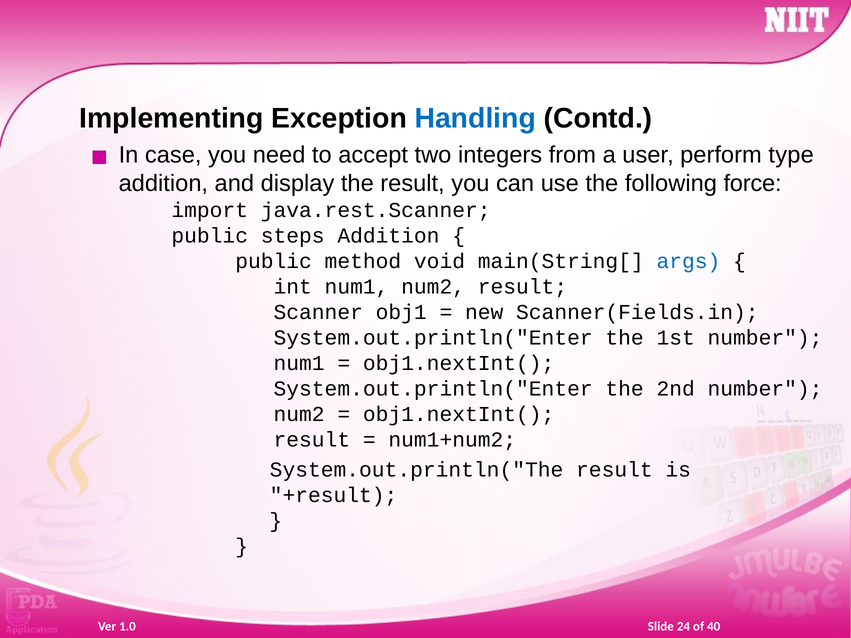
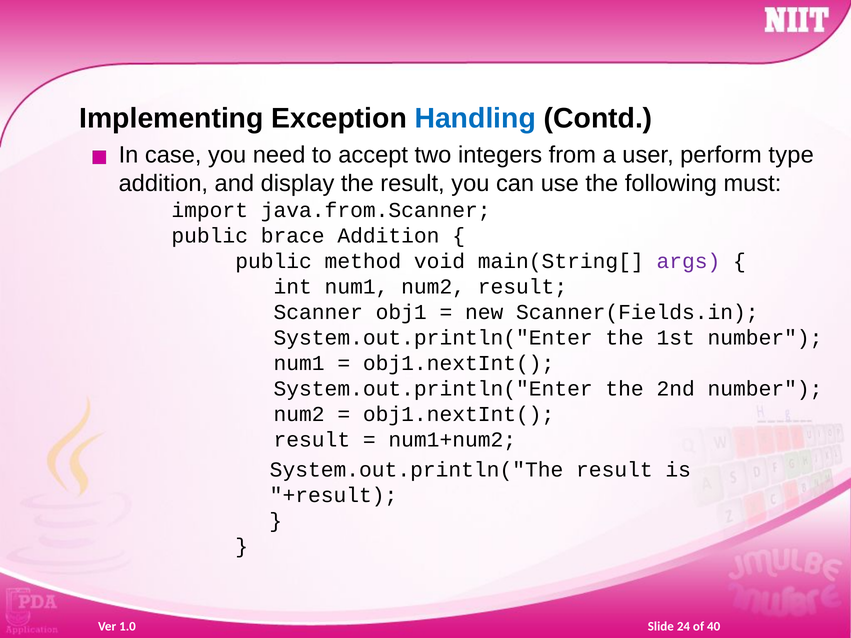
force: force -> must
java.rest.Scanner: java.rest.Scanner -> java.from.Scanner
steps: steps -> brace
args colour: blue -> purple
